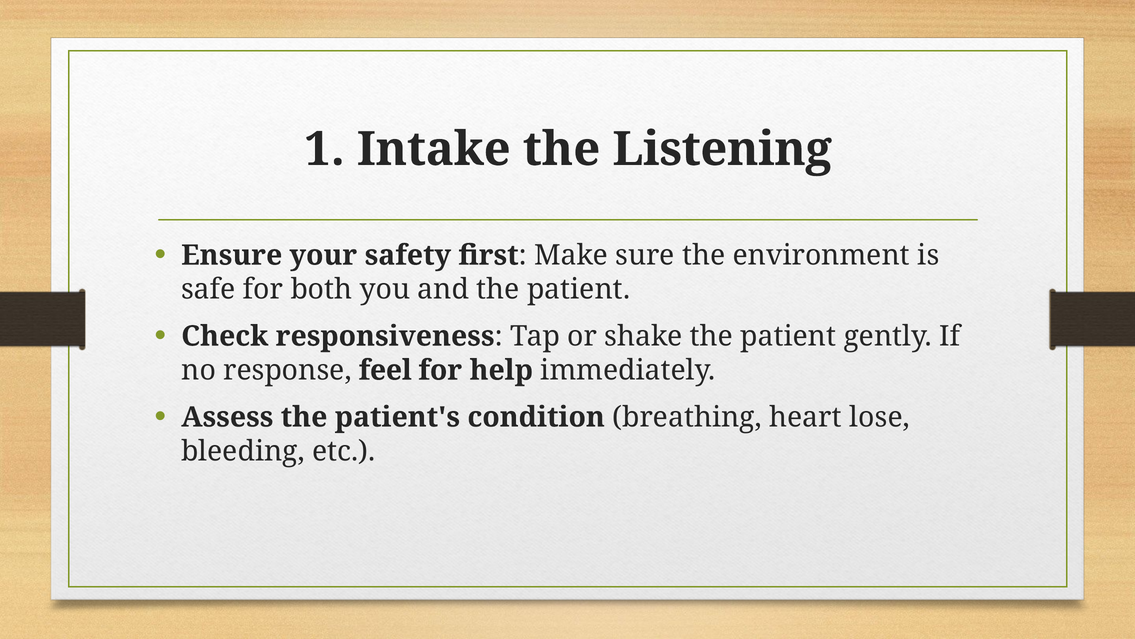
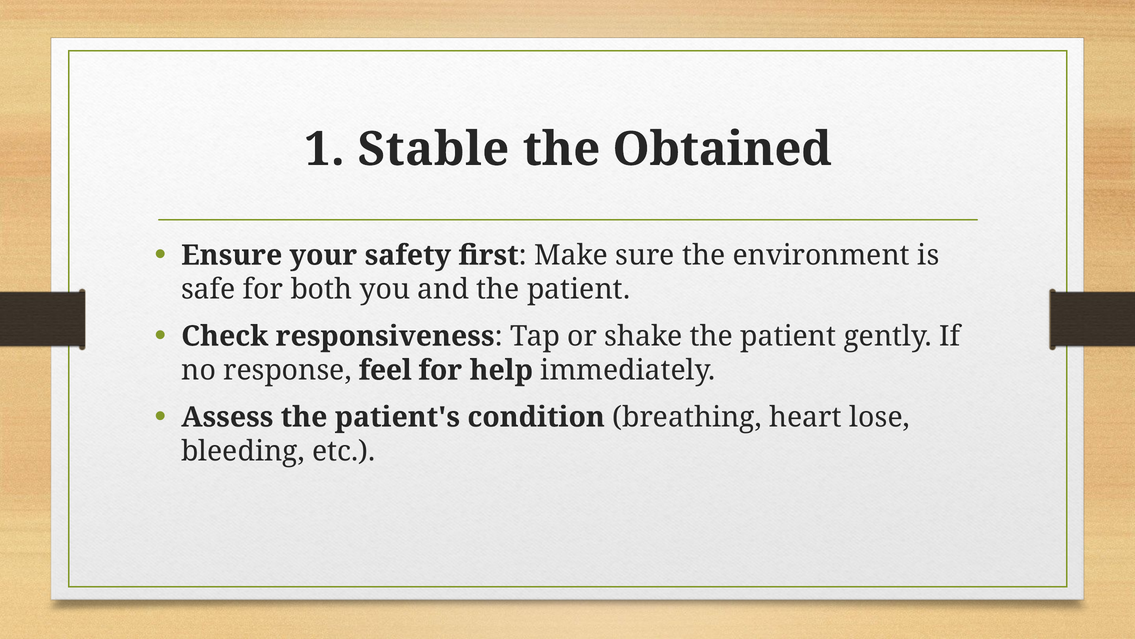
Intake: Intake -> Stable
Listening: Listening -> Obtained
